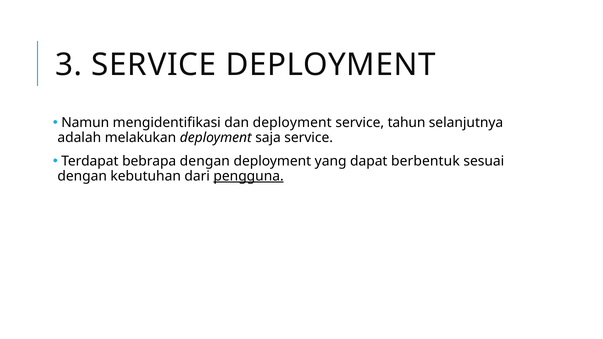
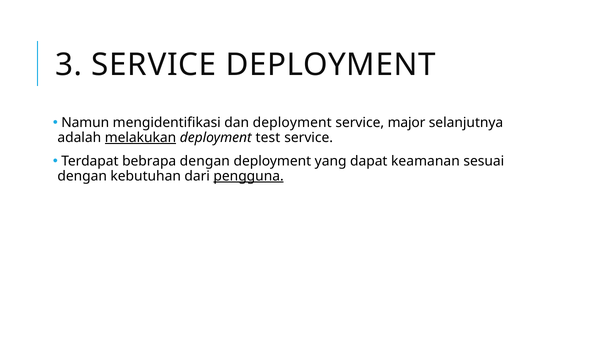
tahun: tahun -> major
melakukan underline: none -> present
saja: saja -> test
berbentuk: berbentuk -> keamanan
